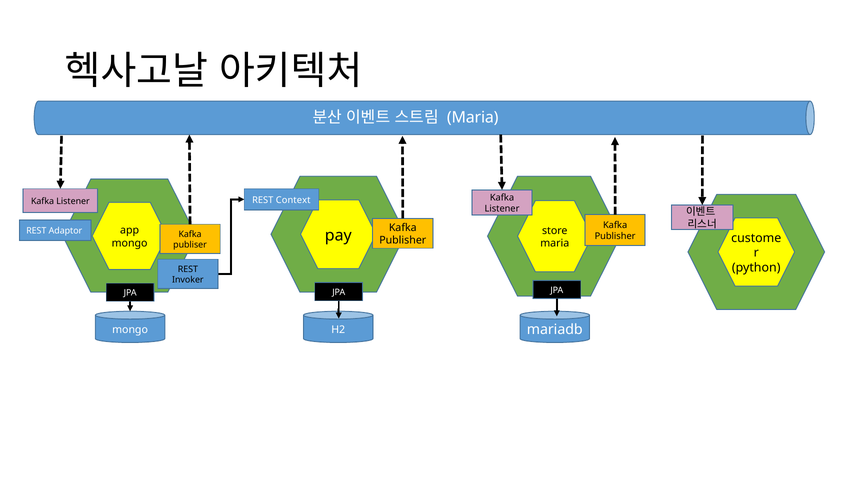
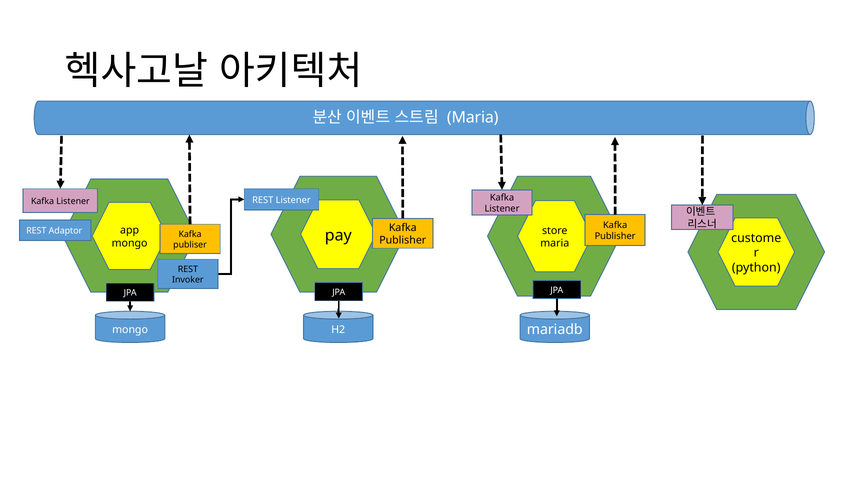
REST Context: Context -> Listener
